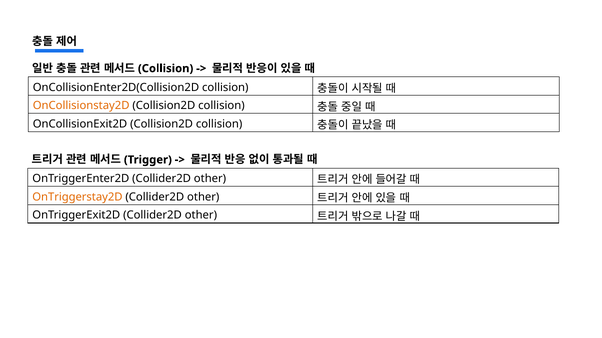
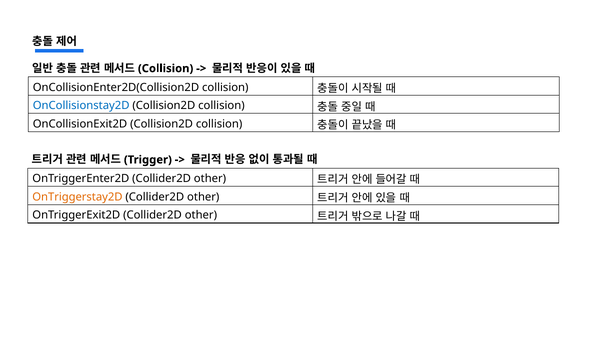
OnCollisionstay2D colour: orange -> blue
